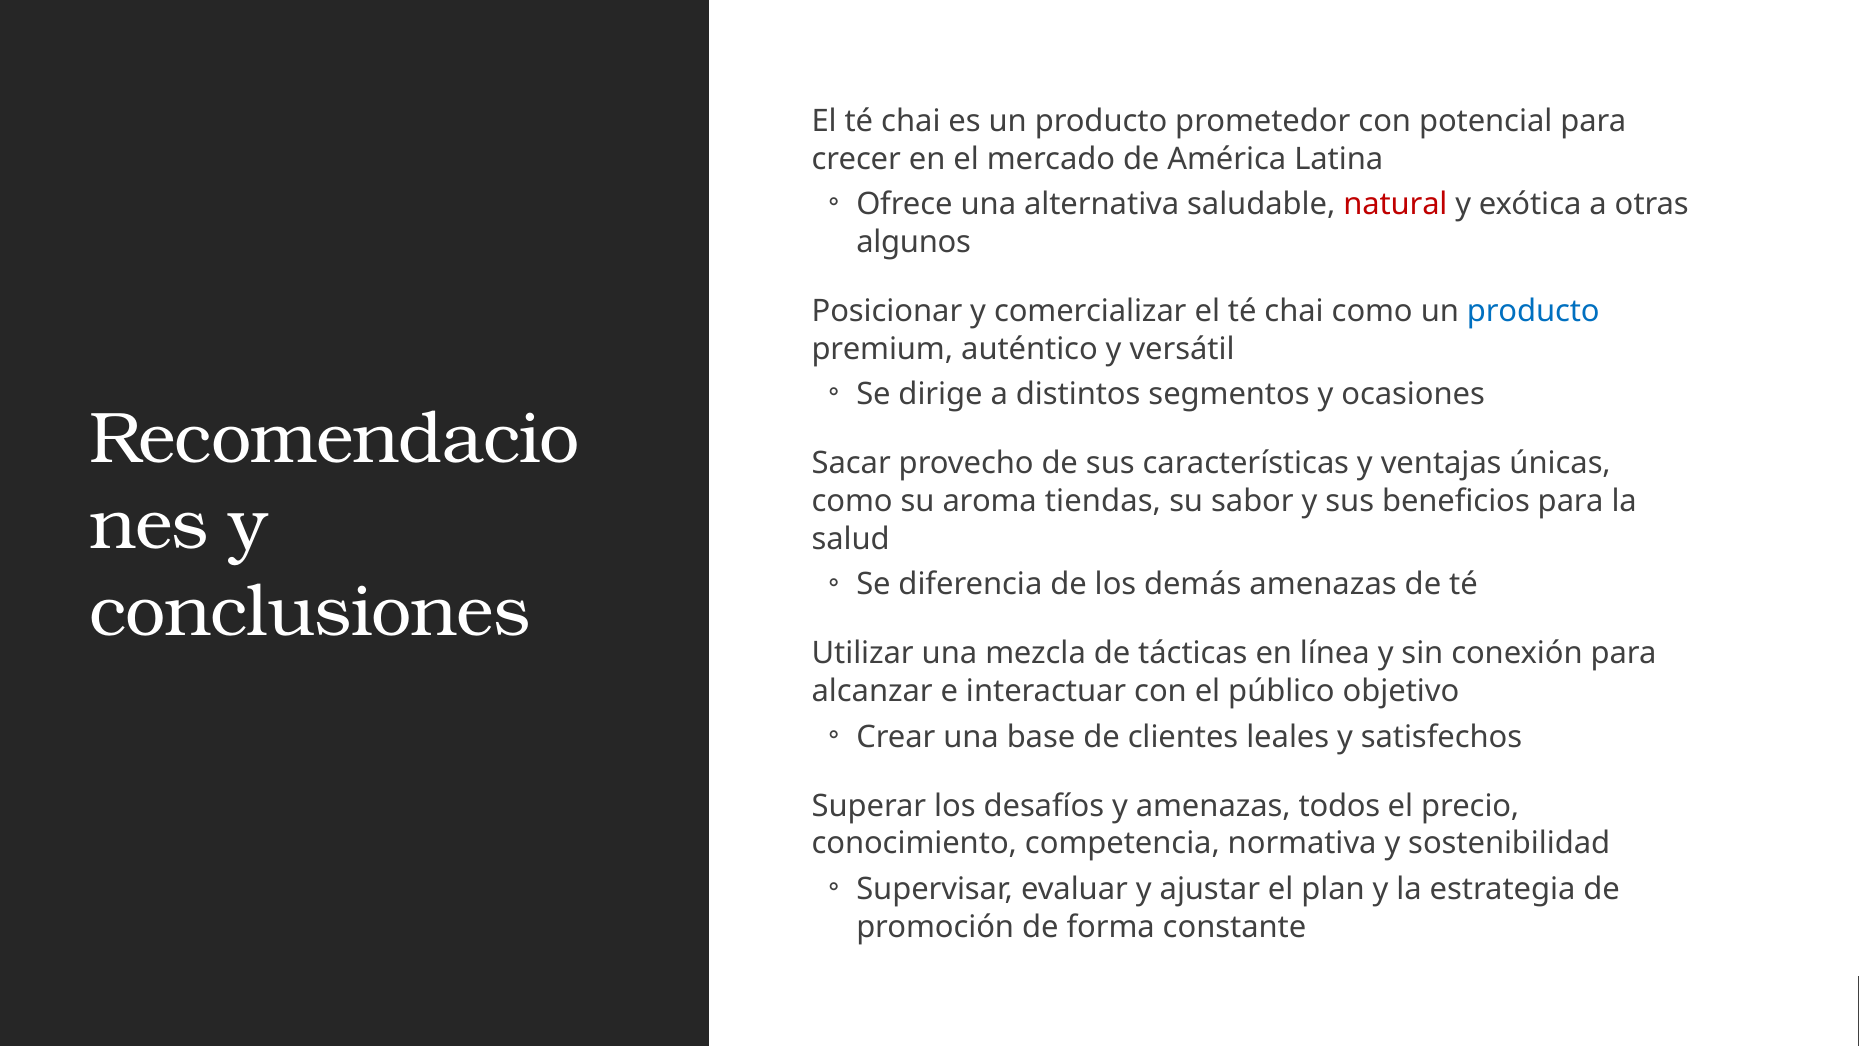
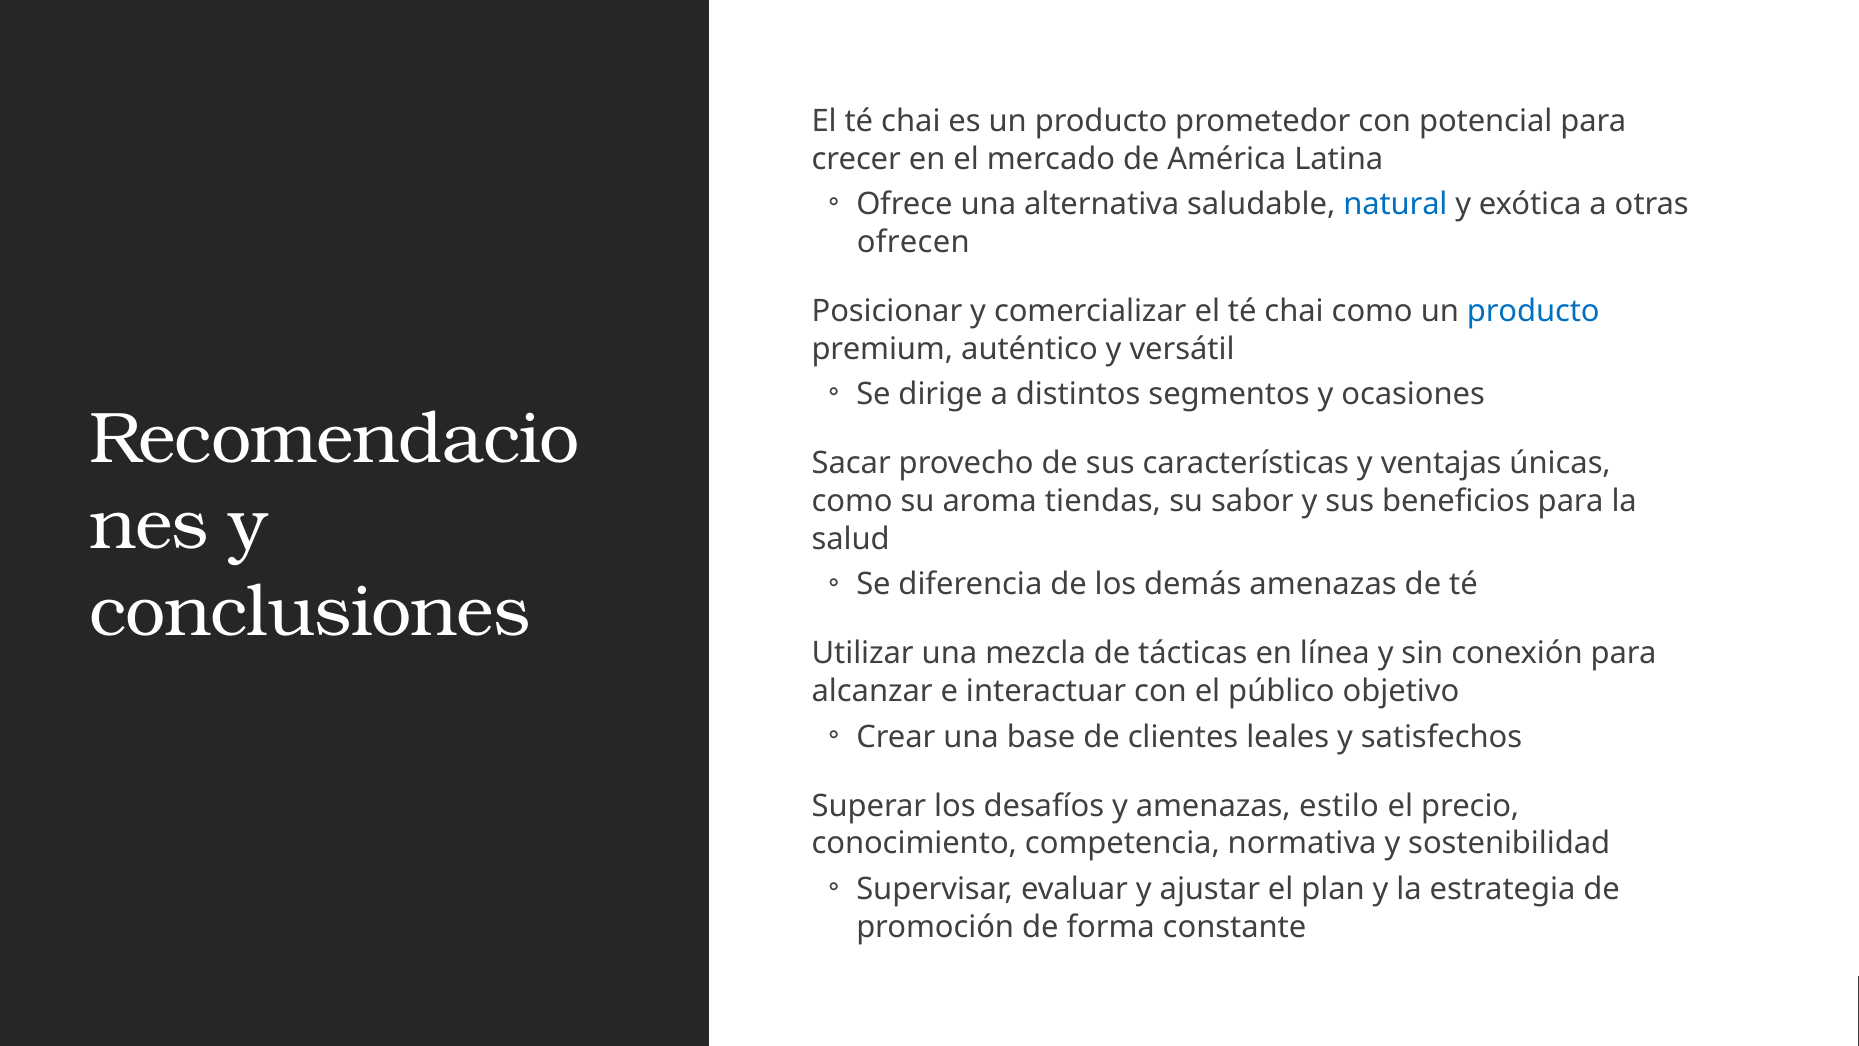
natural colour: red -> blue
algunos: algunos -> ofrecen
todos: todos -> estilo
